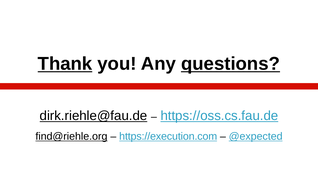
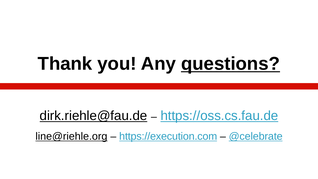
Thank underline: present -> none
find@riehle.org: find@riehle.org -> line@riehle.org
@expected: @expected -> @celebrate
